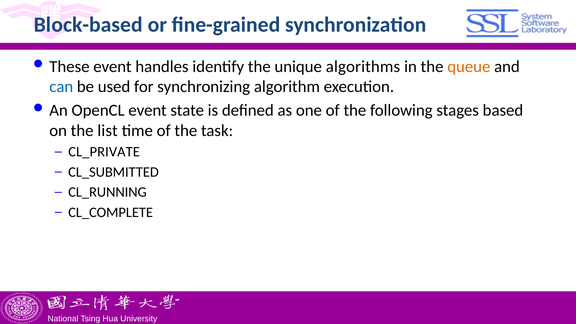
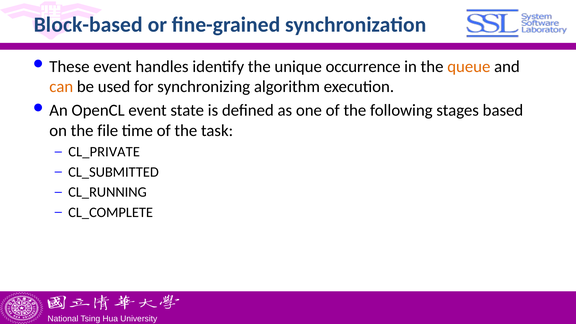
algorithms: algorithms -> occurrence
can colour: blue -> orange
list: list -> file
